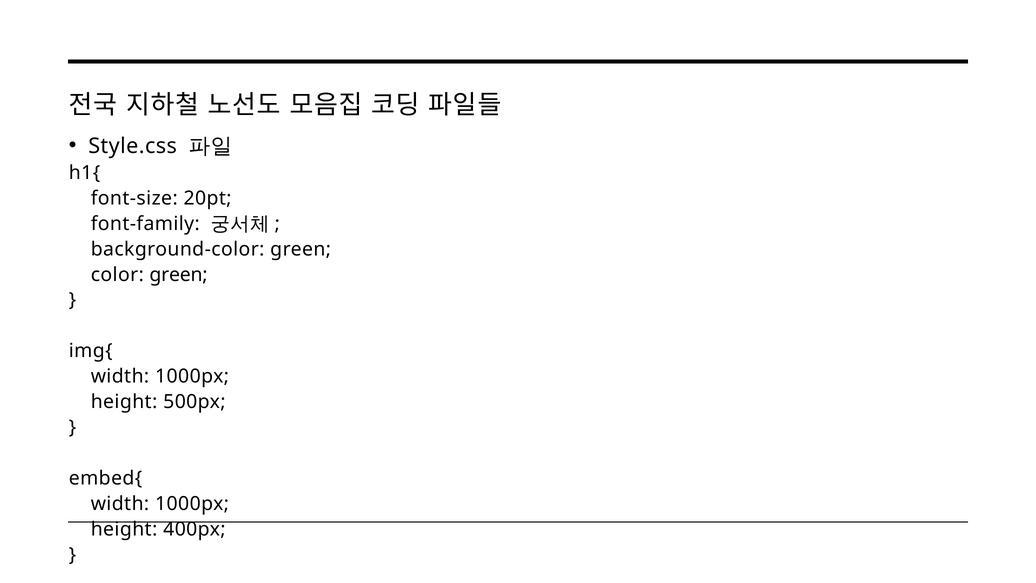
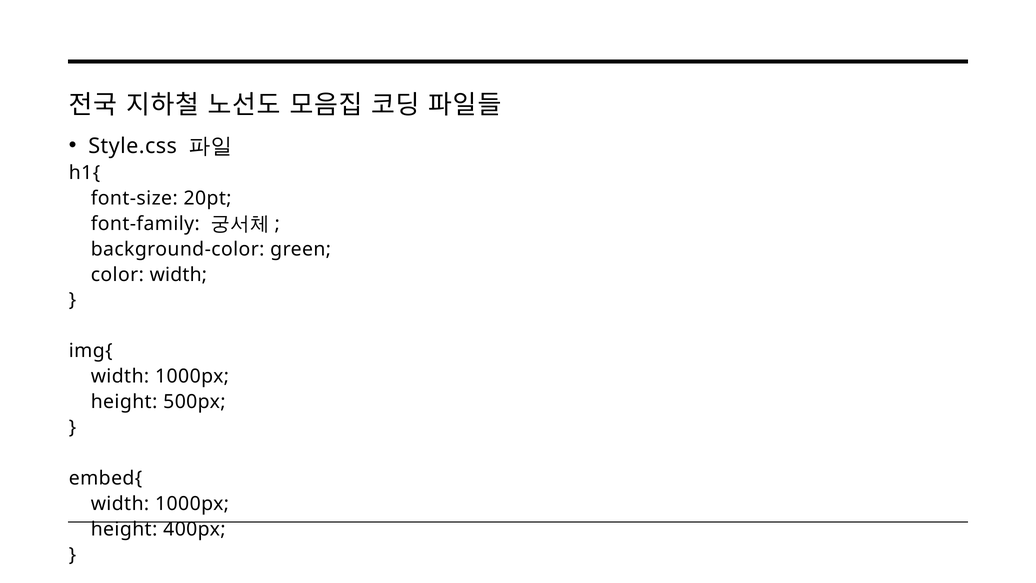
color green: green -> width
